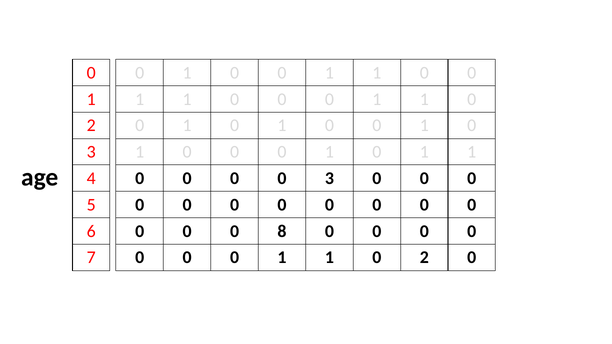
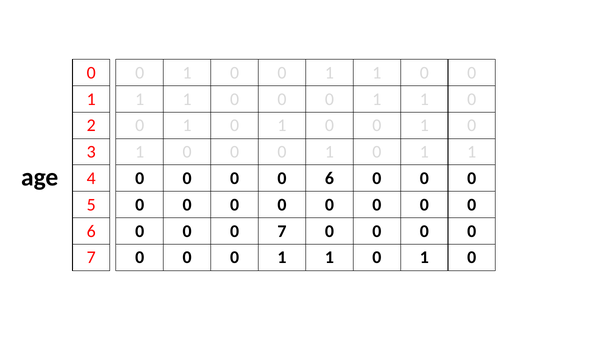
0 3: 3 -> 6
0 8: 8 -> 7
1 1 0 2: 2 -> 1
